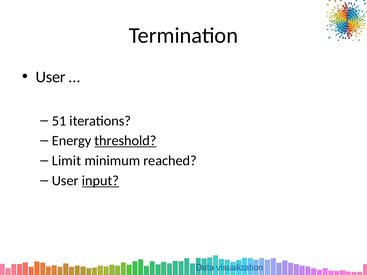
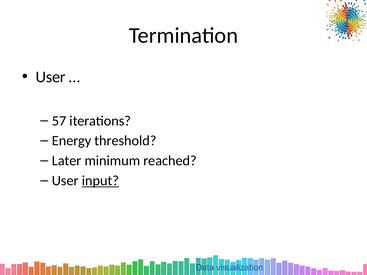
51: 51 -> 57
threshold underline: present -> none
Limit: Limit -> Later
